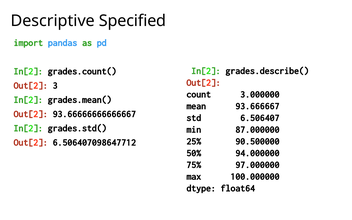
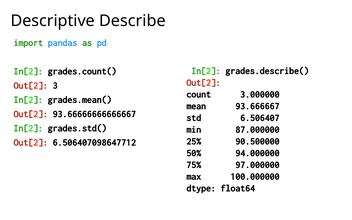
Specified: Specified -> Describe
